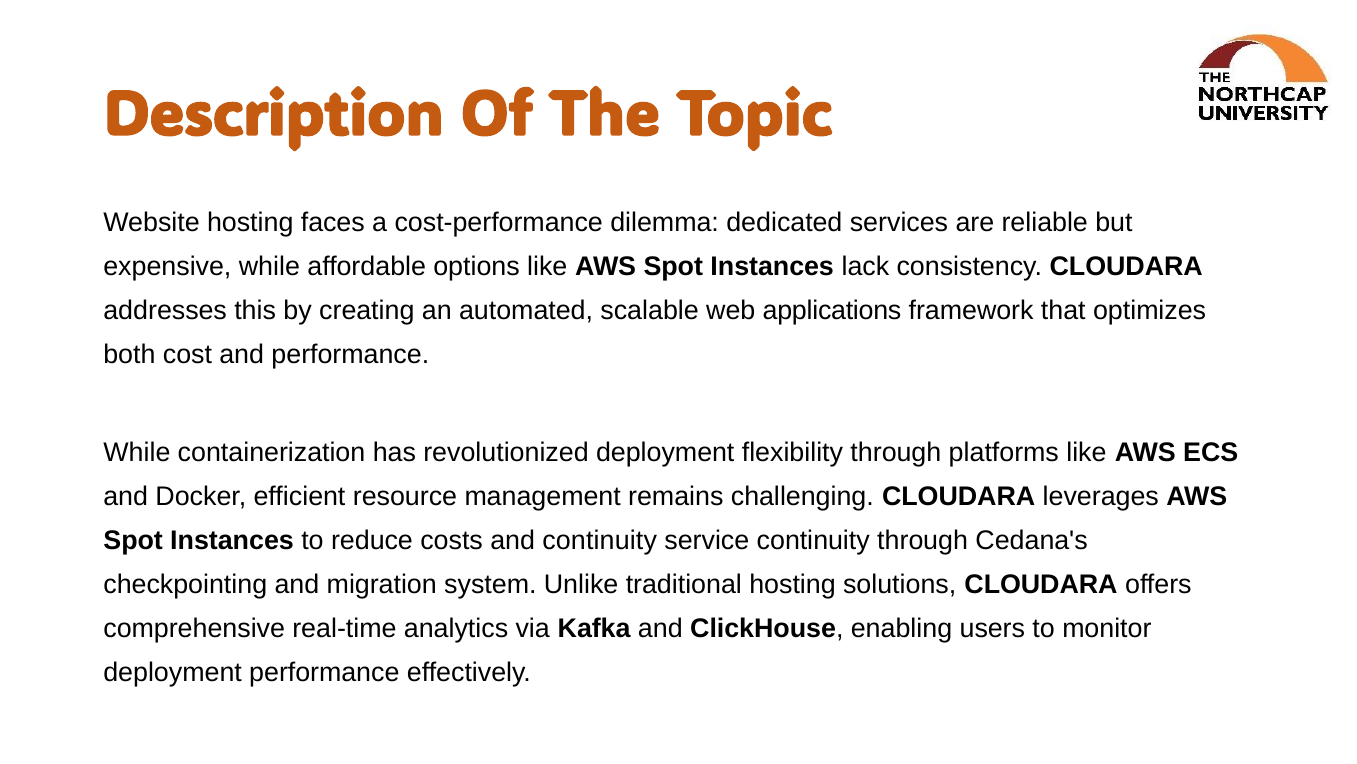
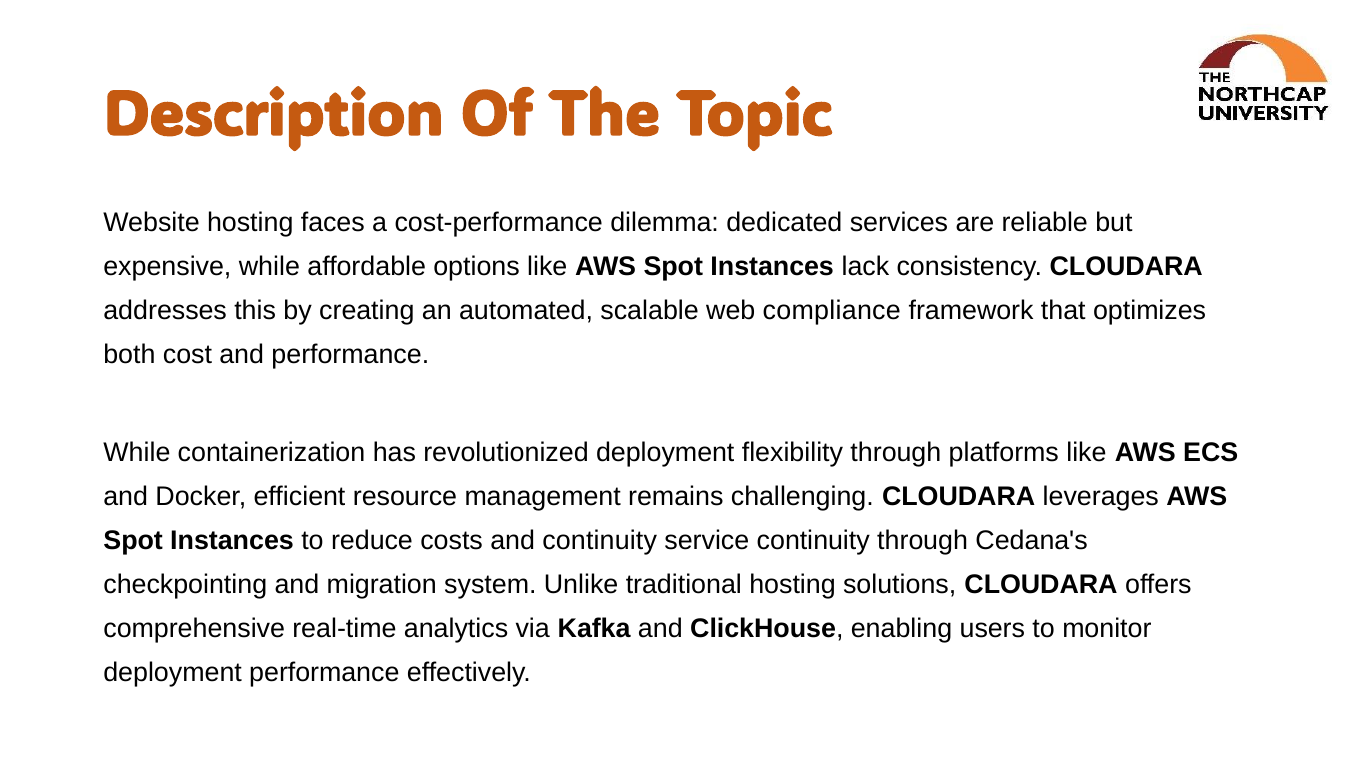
applications: applications -> compliance
